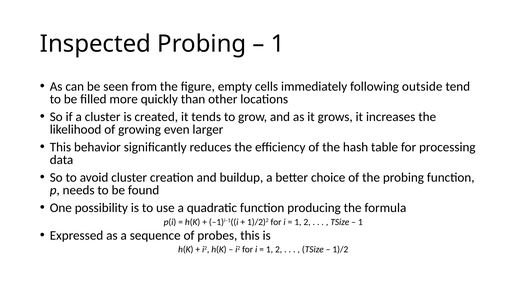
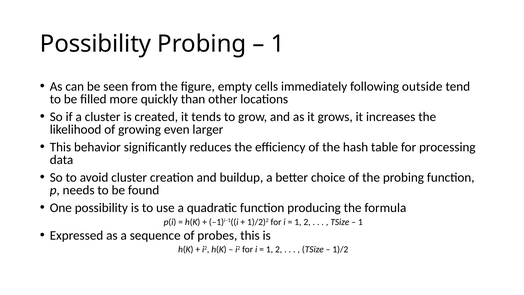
Inspected at (96, 44): Inspected -> Possibility
